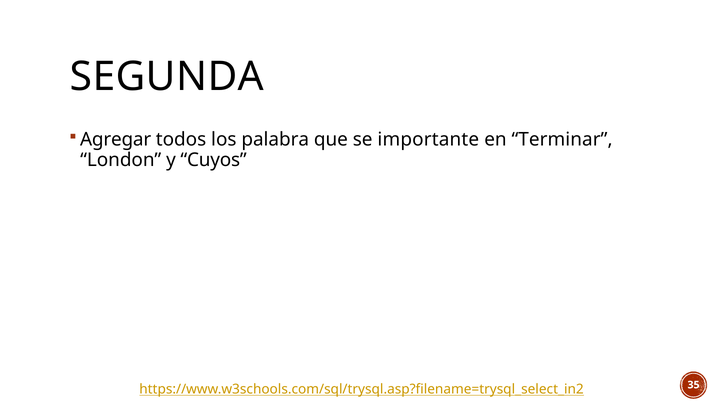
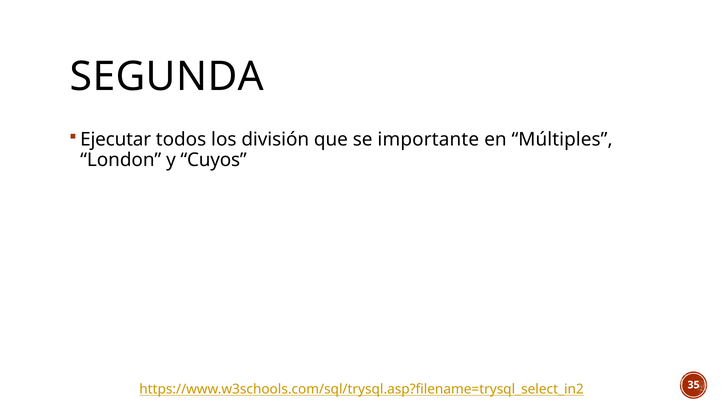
Agregar: Agregar -> Ejecutar
palabra: palabra -> división
Terminar: Terminar -> Múltiples
